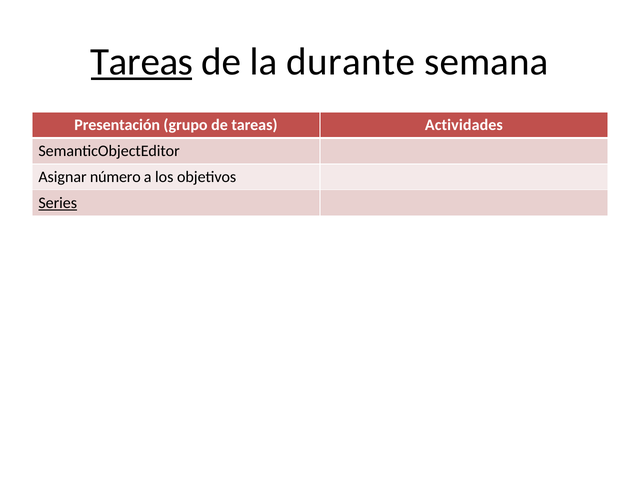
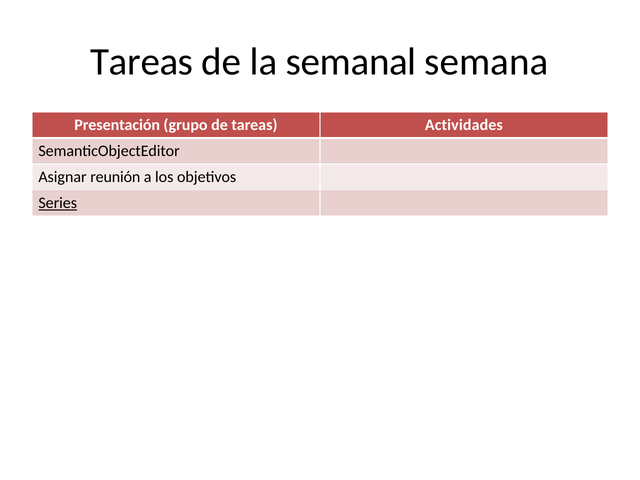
Tareas at (142, 62) underline: present -> none
durante: durante -> semanal
número: número -> reunión
